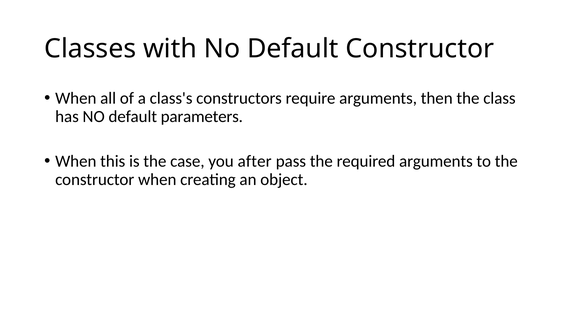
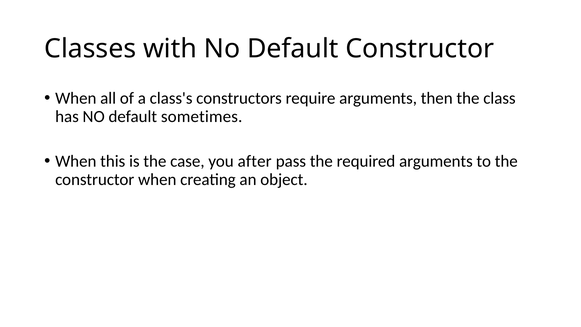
parameters: parameters -> sometimes
